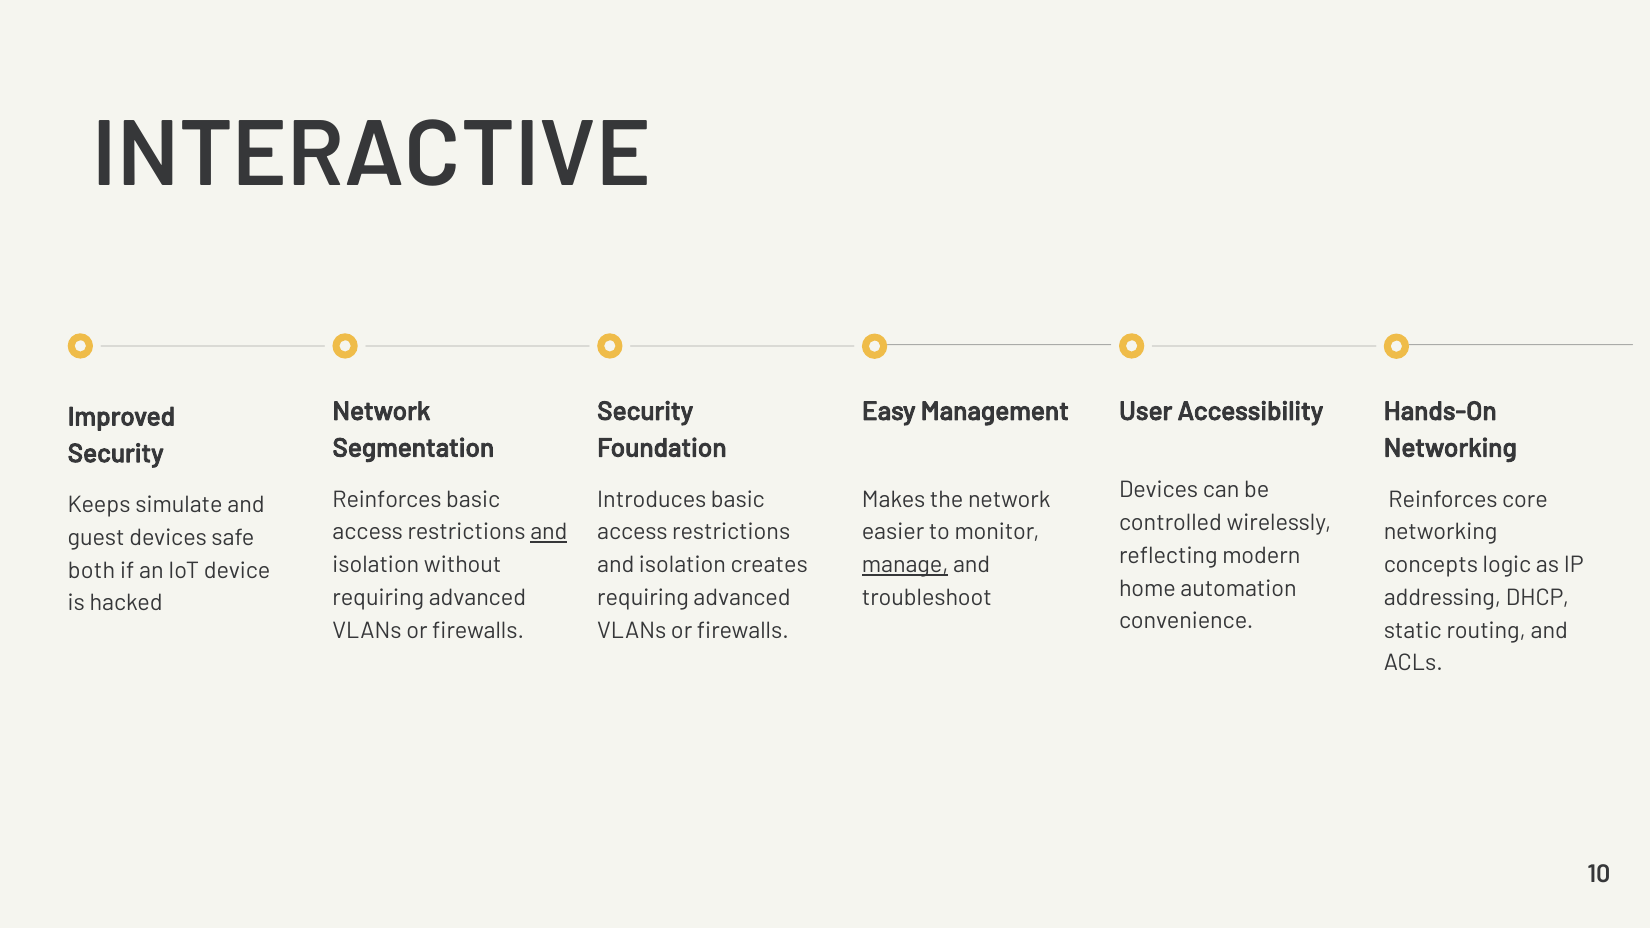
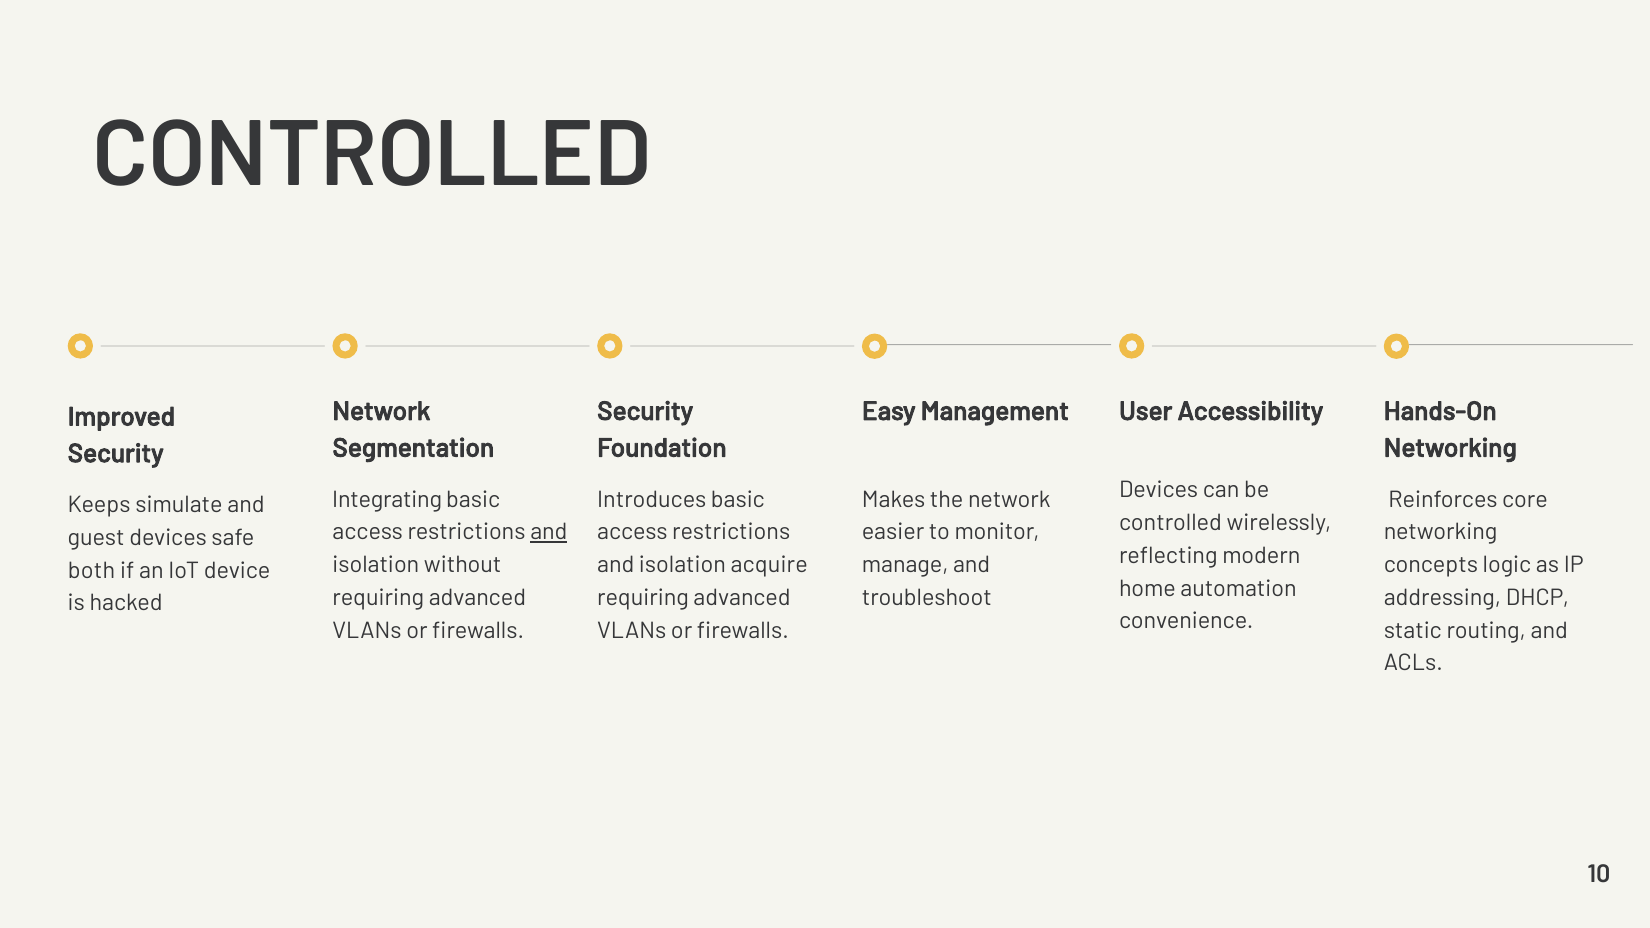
INTERACTIVE at (372, 155): INTERACTIVE -> CONTROLLED
Reinforces at (387, 499): Reinforces -> Integrating
creates: creates -> acquire
manage underline: present -> none
